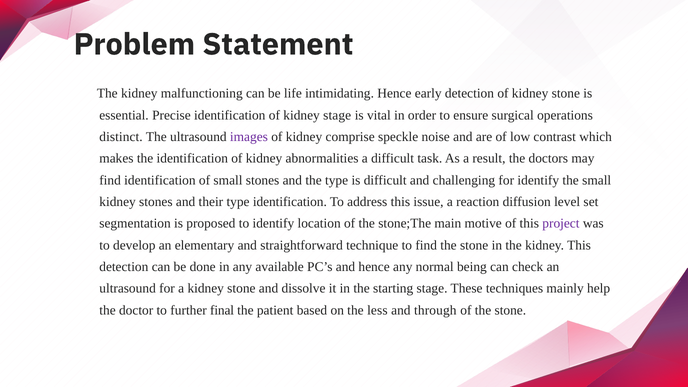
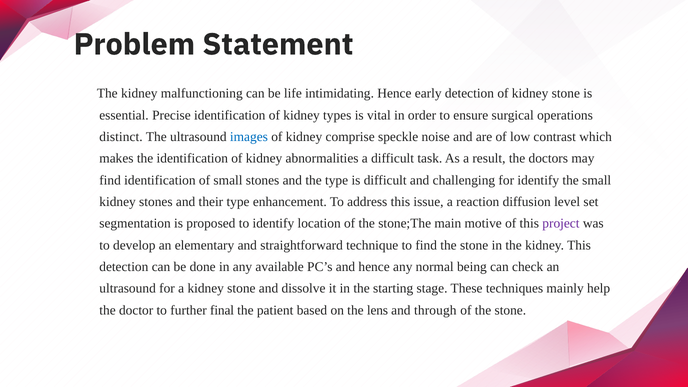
kidney stage: stage -> types
images colour: purple -> blue
type identification: identification -> enhancement
less: less -> lens
